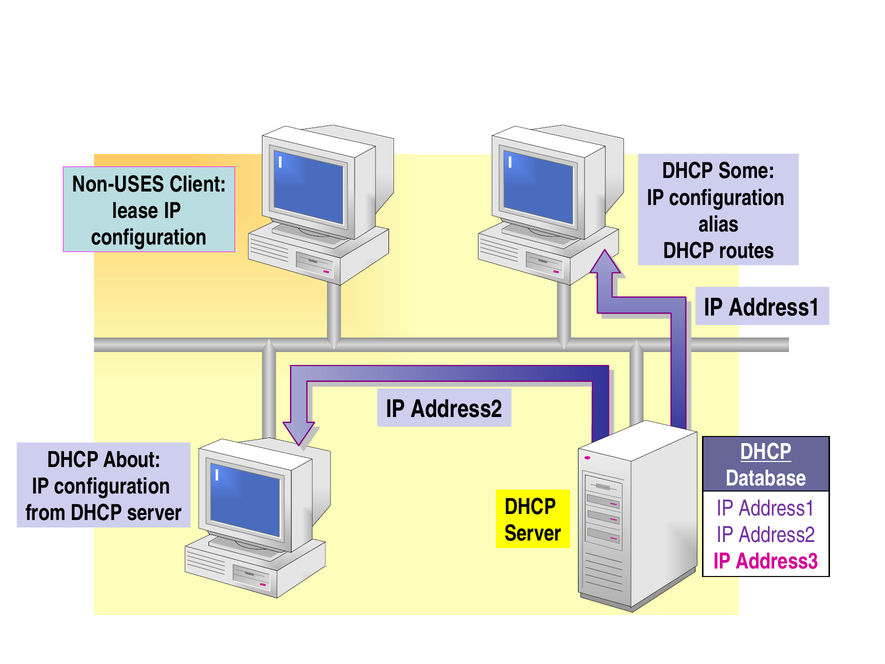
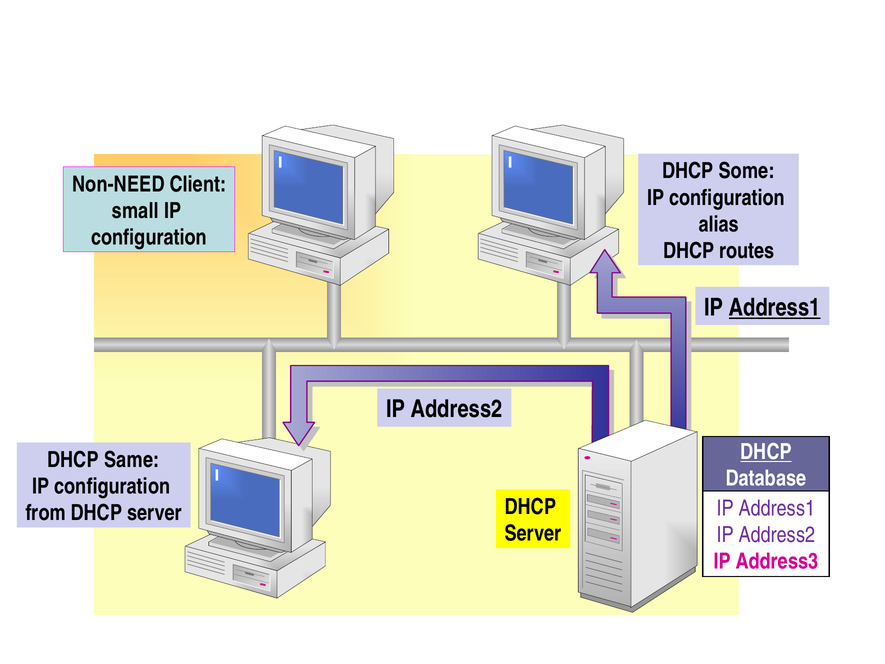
Non-USES: Non-USES -> Non-NEED
lease: lease -> small
Address1 at (775, 307) underline: none -> present
About: About -> Same
